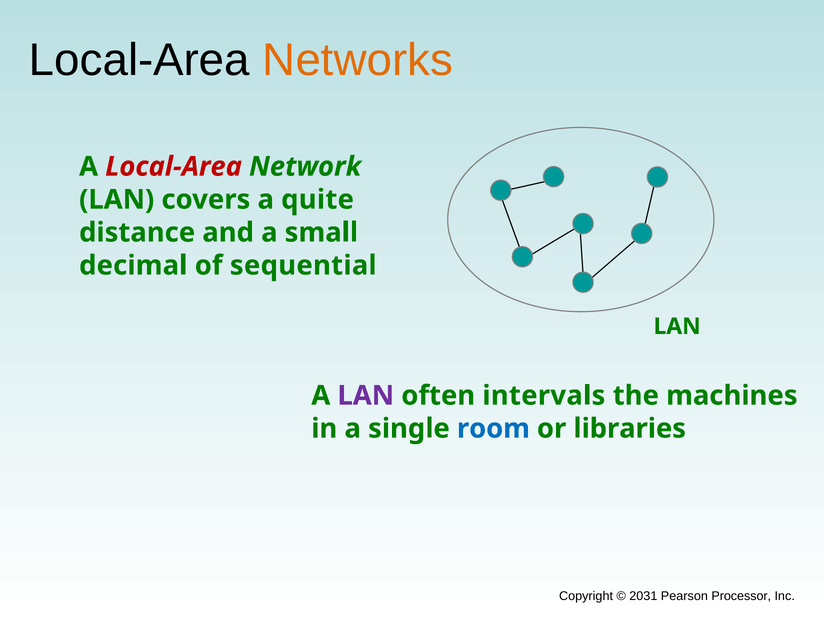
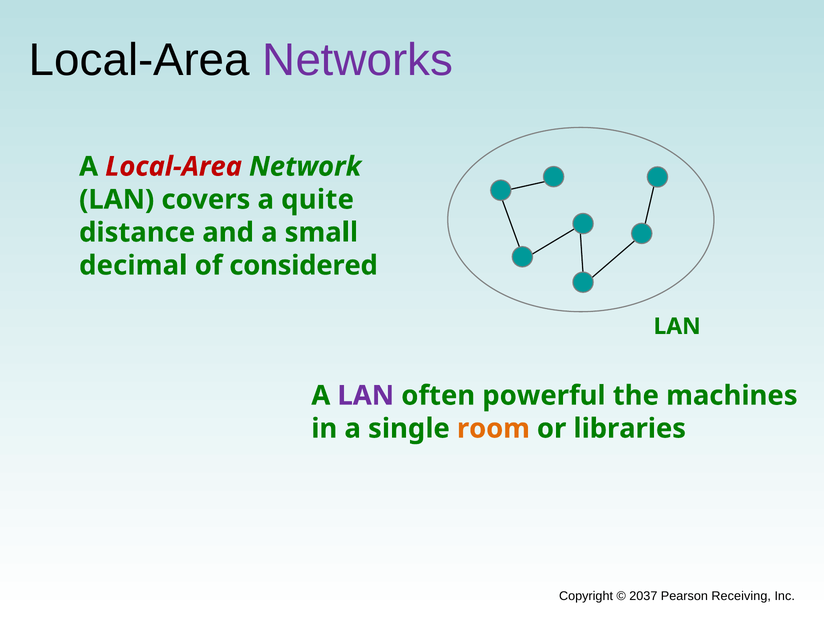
Networks colour: orange -> purple
sequential: sequential -> considered
intervals: intervals -> powerful
room colour: blue -> orange
2031: 2031 -> 2037
Processor: Processor -> Receiving
